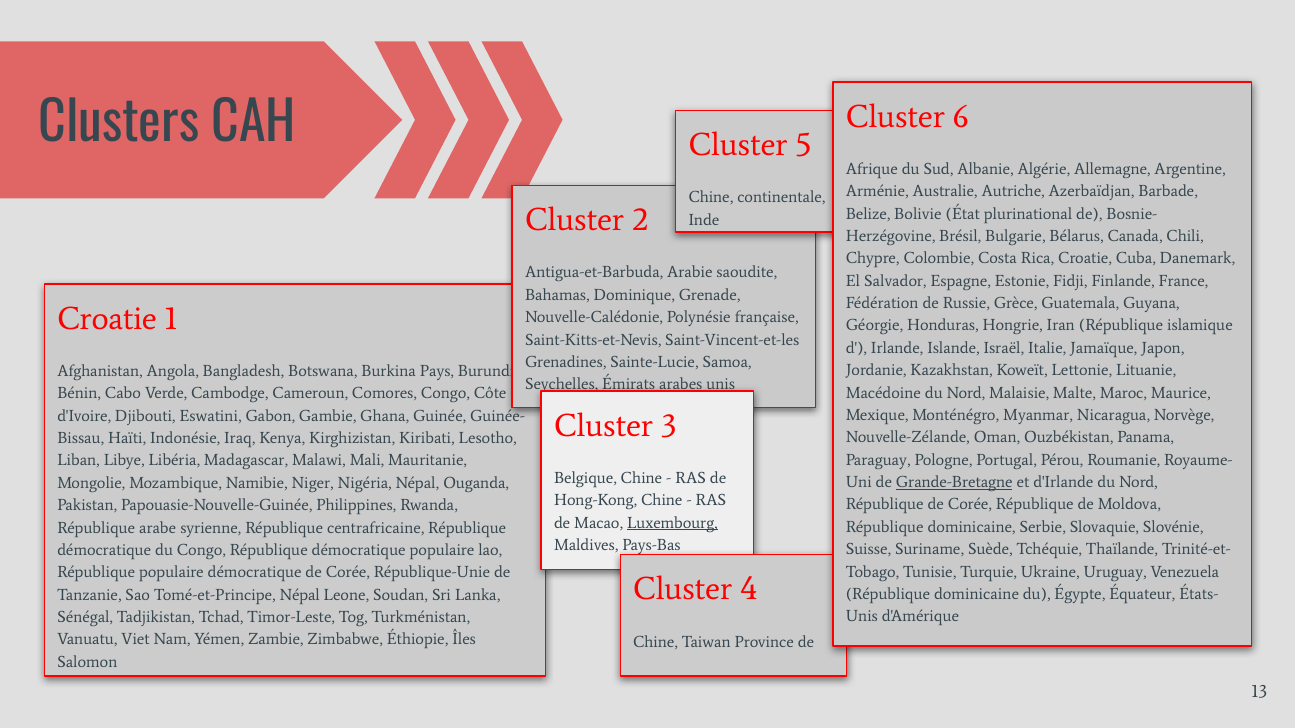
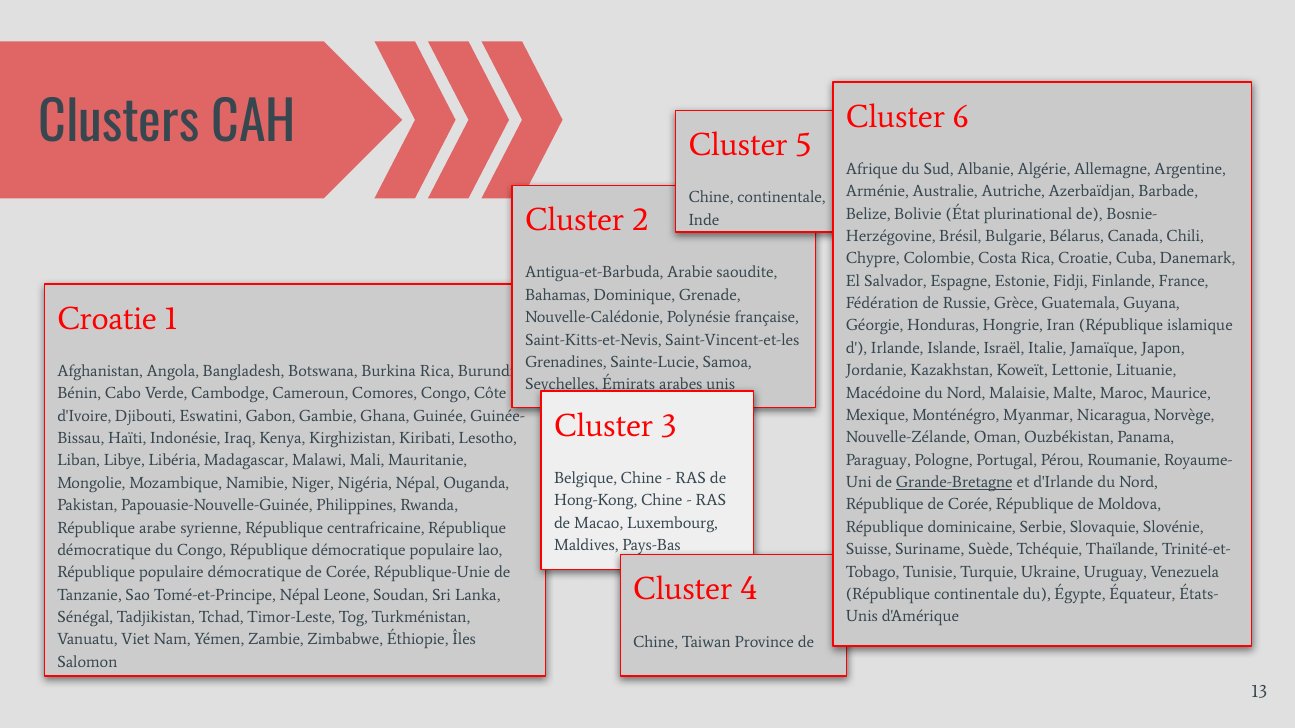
Burkina Pays: Pays -> Rica
Luxembourg underline: present -> none
dominicaine at (976, 594): dominicaine -> continentale
